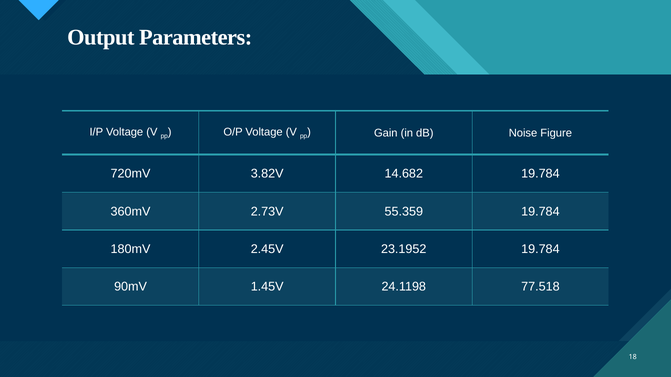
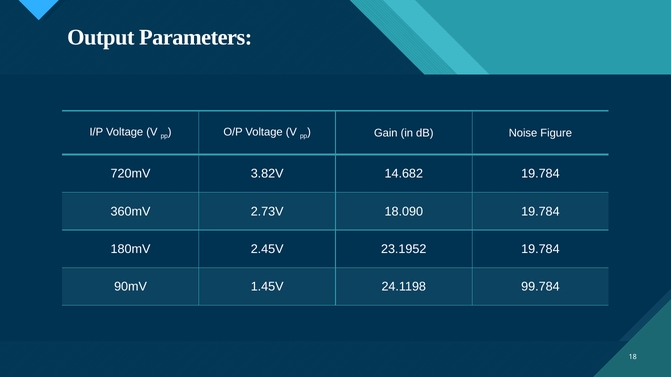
55.359: 55.359 -> 18.090
77.518: 77.518 -> 99.784
